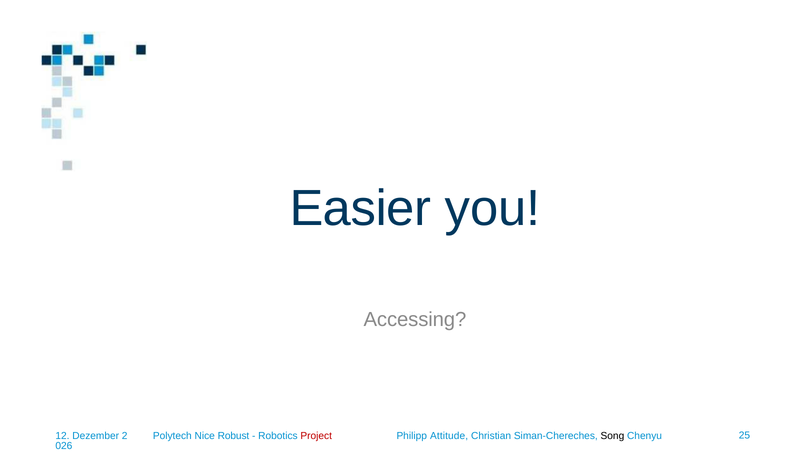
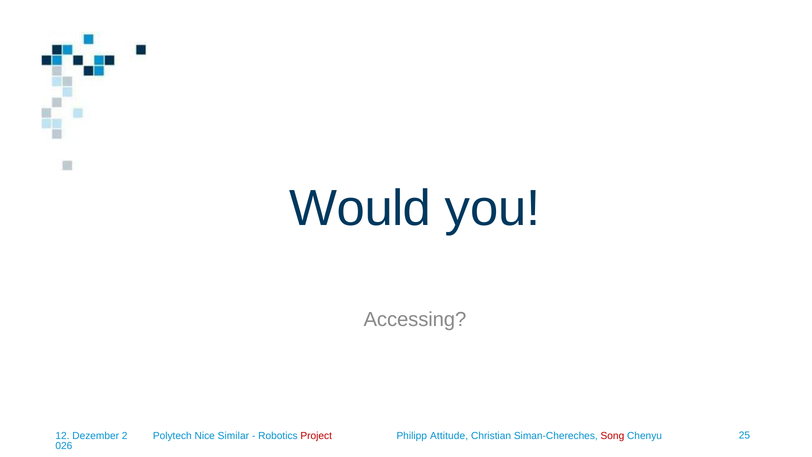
Easier: Easier -> Would
Robust: Robust -> Similar
Song colour: black -> red
